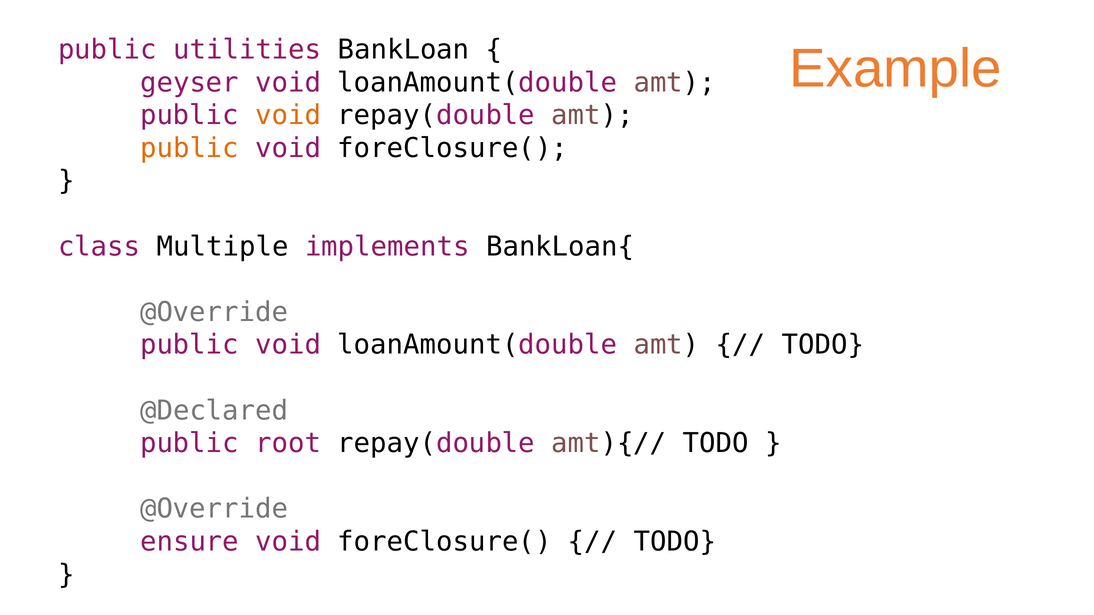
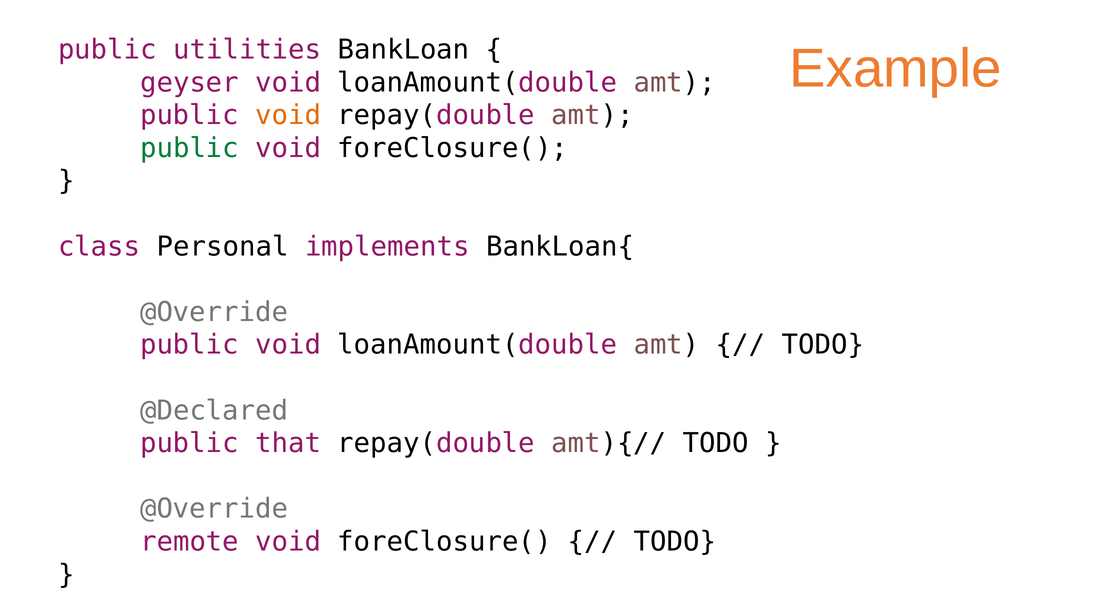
public at (190, 148) colour: orange -> green
Multiple: Multiple -> Personal
root: root -> that
ensure: ensure -> remote
